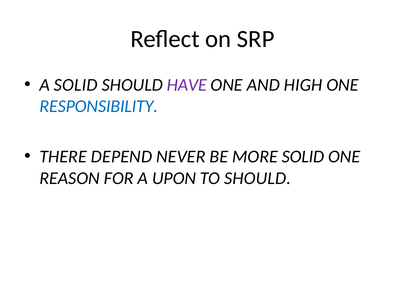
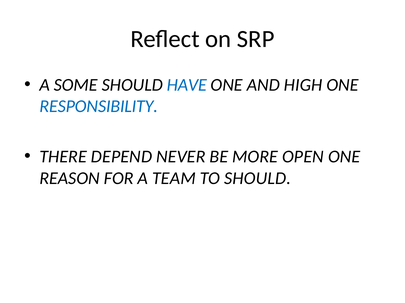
A SOLID: SOLID -> SOME
HAVE colour: purple -> blue
MORE SOLID: SOLID -> OPEN
UPON: UPON -> TEAM
